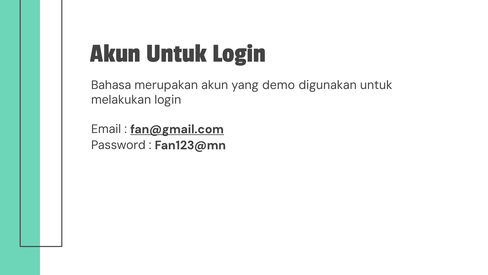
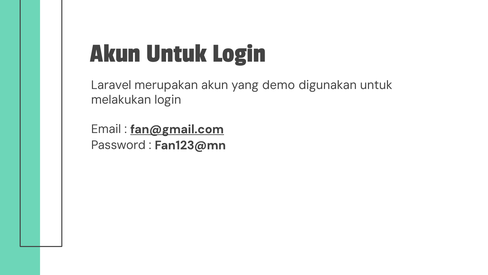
Bahasa: Bahasa -> Laravel
